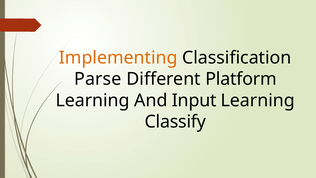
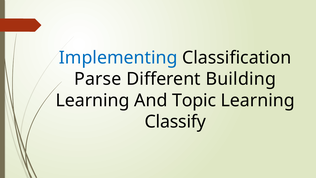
Implementing colour: orange -> blue
Platform: Platform -> Building
Input: Input -> Topic
